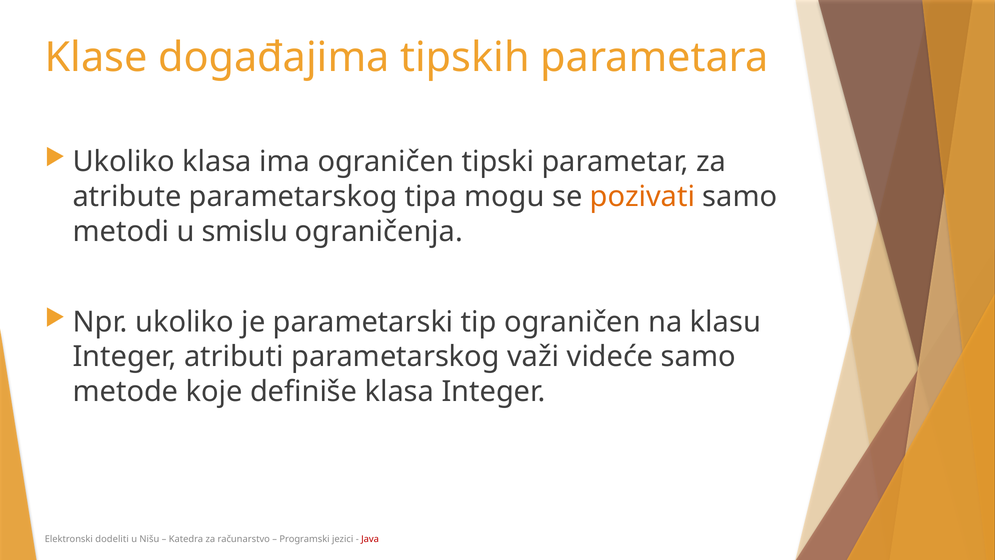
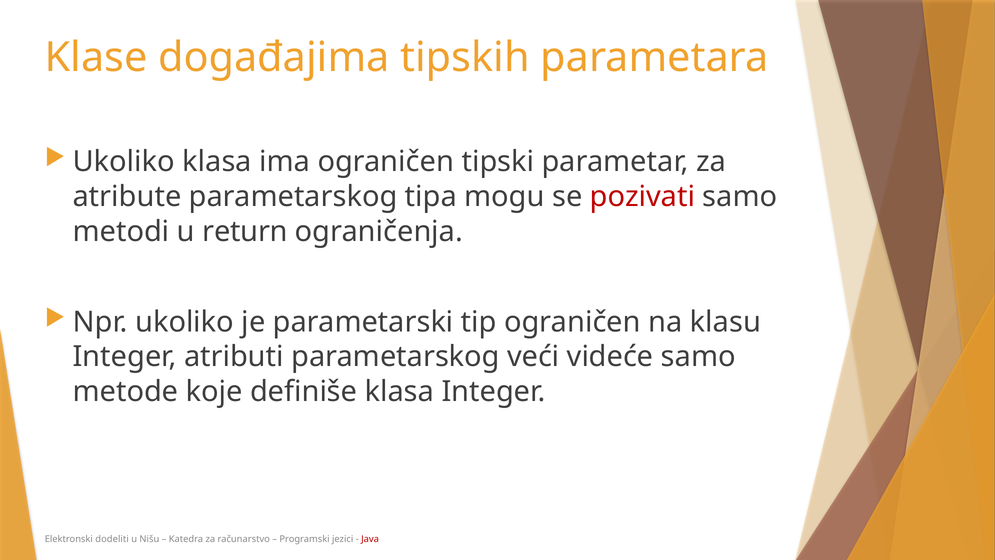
pozivati colour: orange -> red
smislu: smislu -> return
važi: važi -> veći
